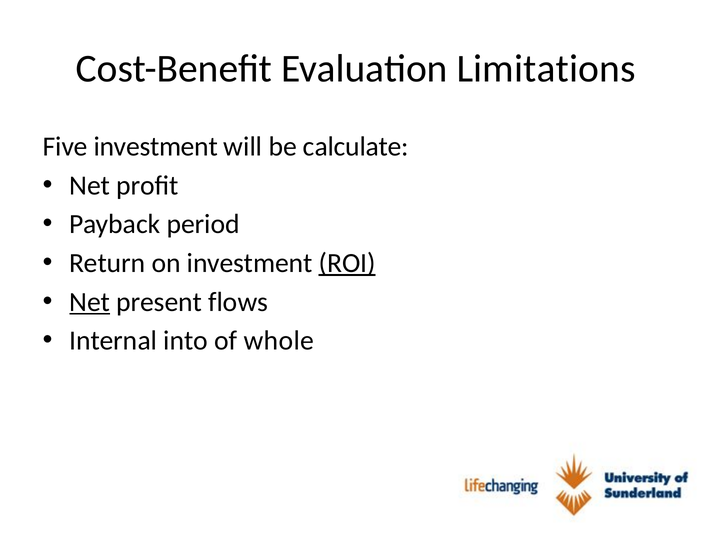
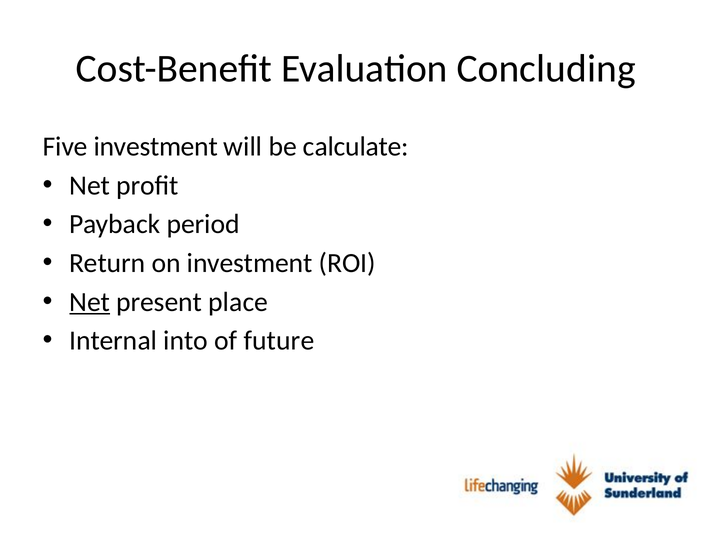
Limitations: Limitations -> Concluding
ROI underline: present -> none
flows: flows -> place
whole: whole -> future
